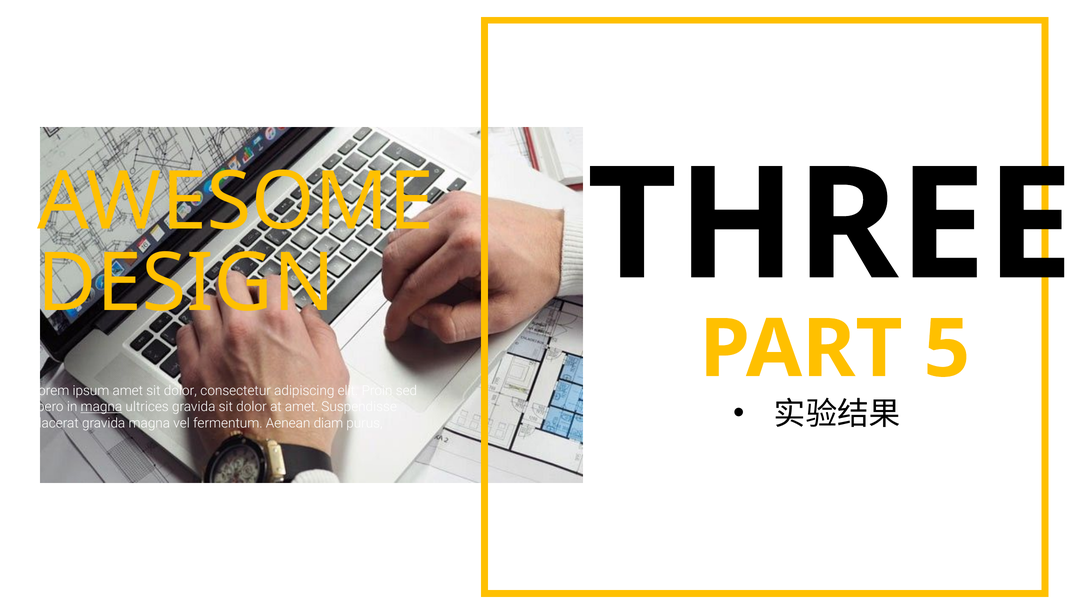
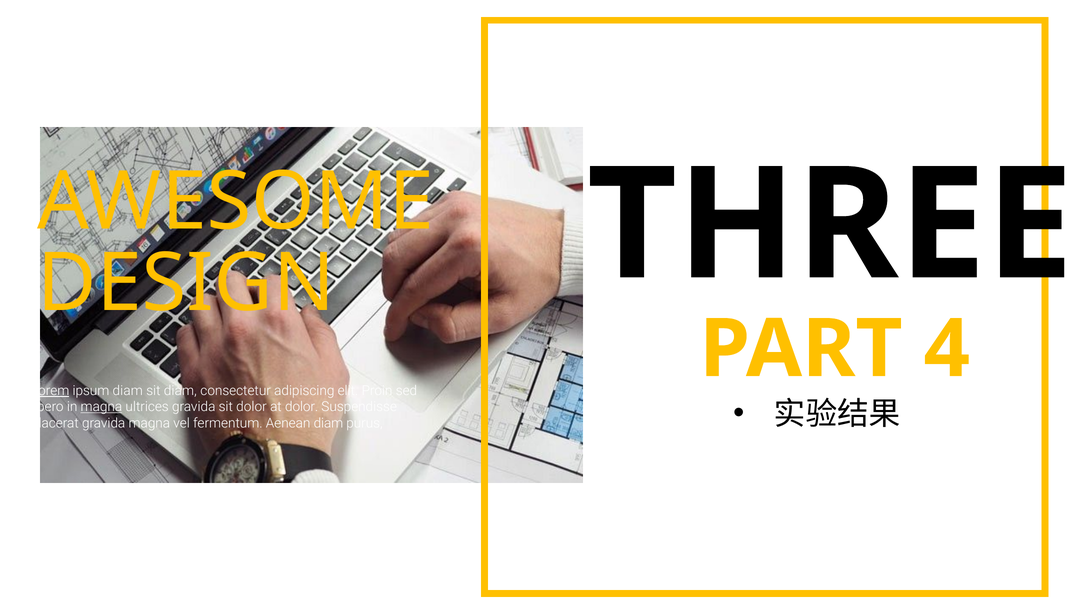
5: 5 -> 4
Lorem underline: none -> present
ipsum amet: amet -> diam
dolor at (180, 391): dolor -> diam
at amet: amet -> dolor
